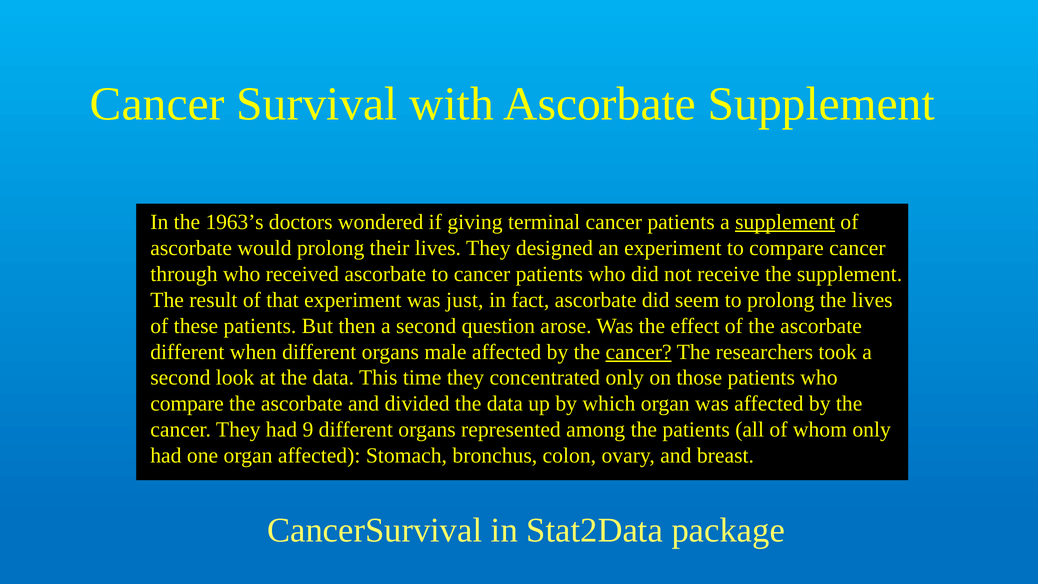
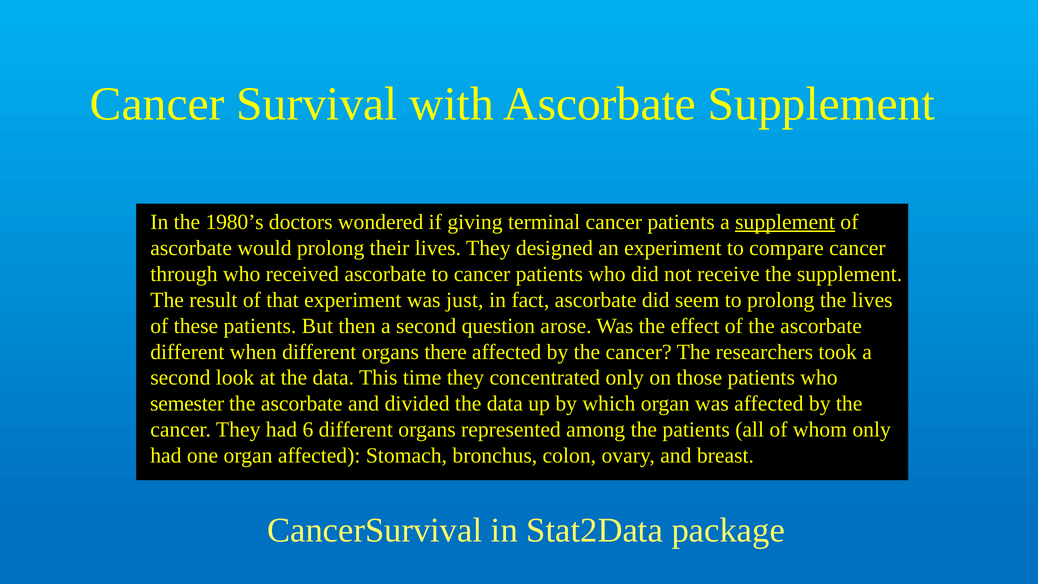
1963’s: 1963’s -> 1980’s
male: male -> there
cancer at (639, 352) underline: present -> none
compare at (187, 404): compare -> semester
9: 9 -> 6
